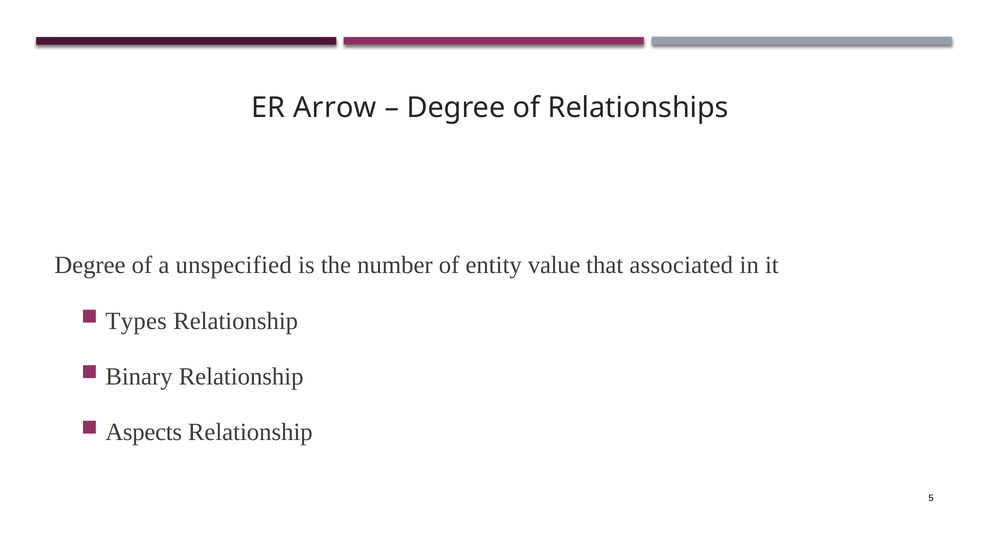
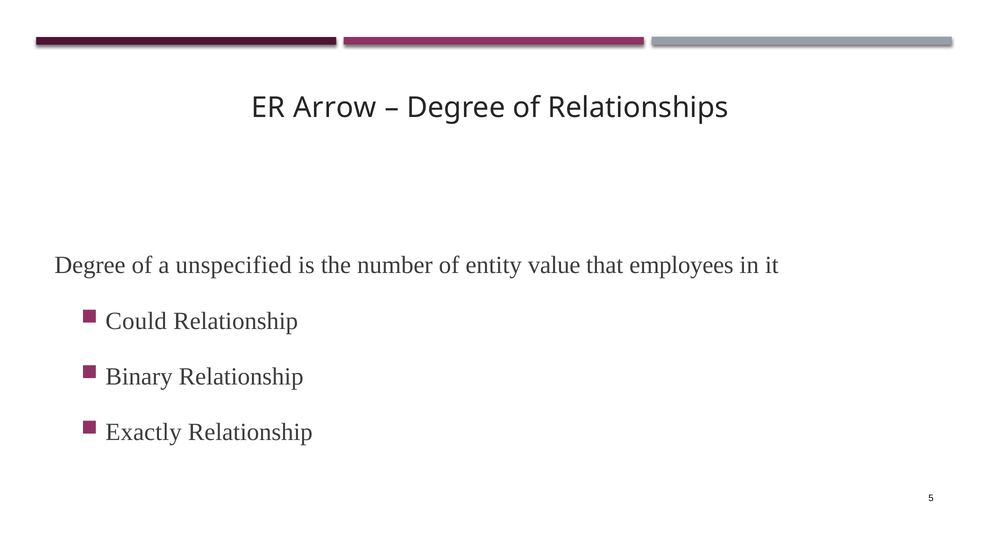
associated: associated -> employees
Types: Types -> Could
Aspects: Aspects -> Exactly
